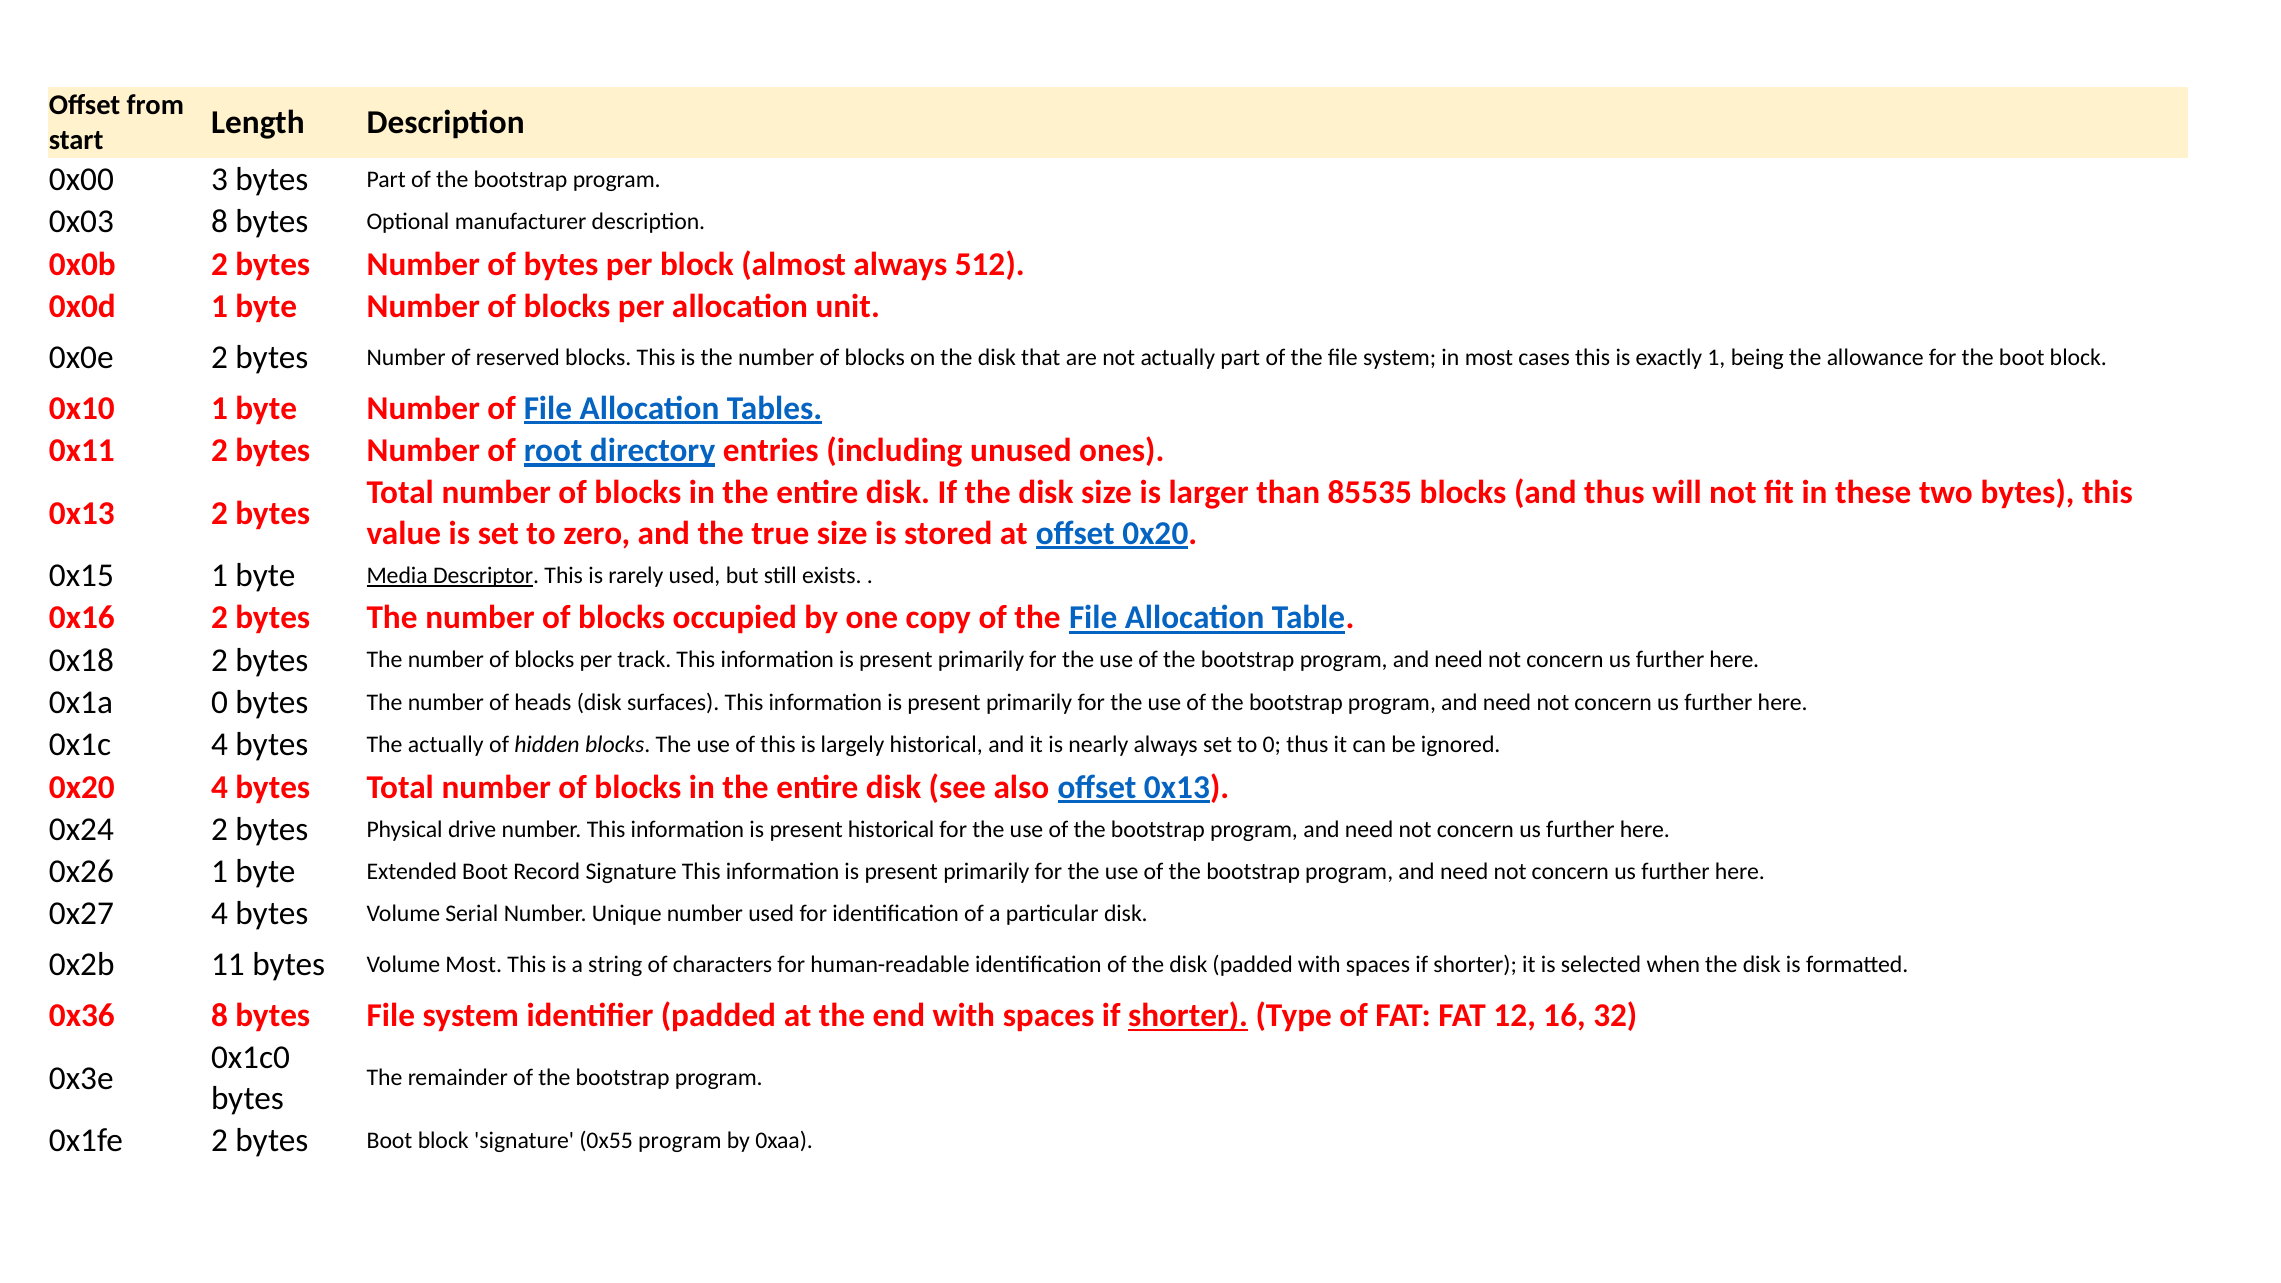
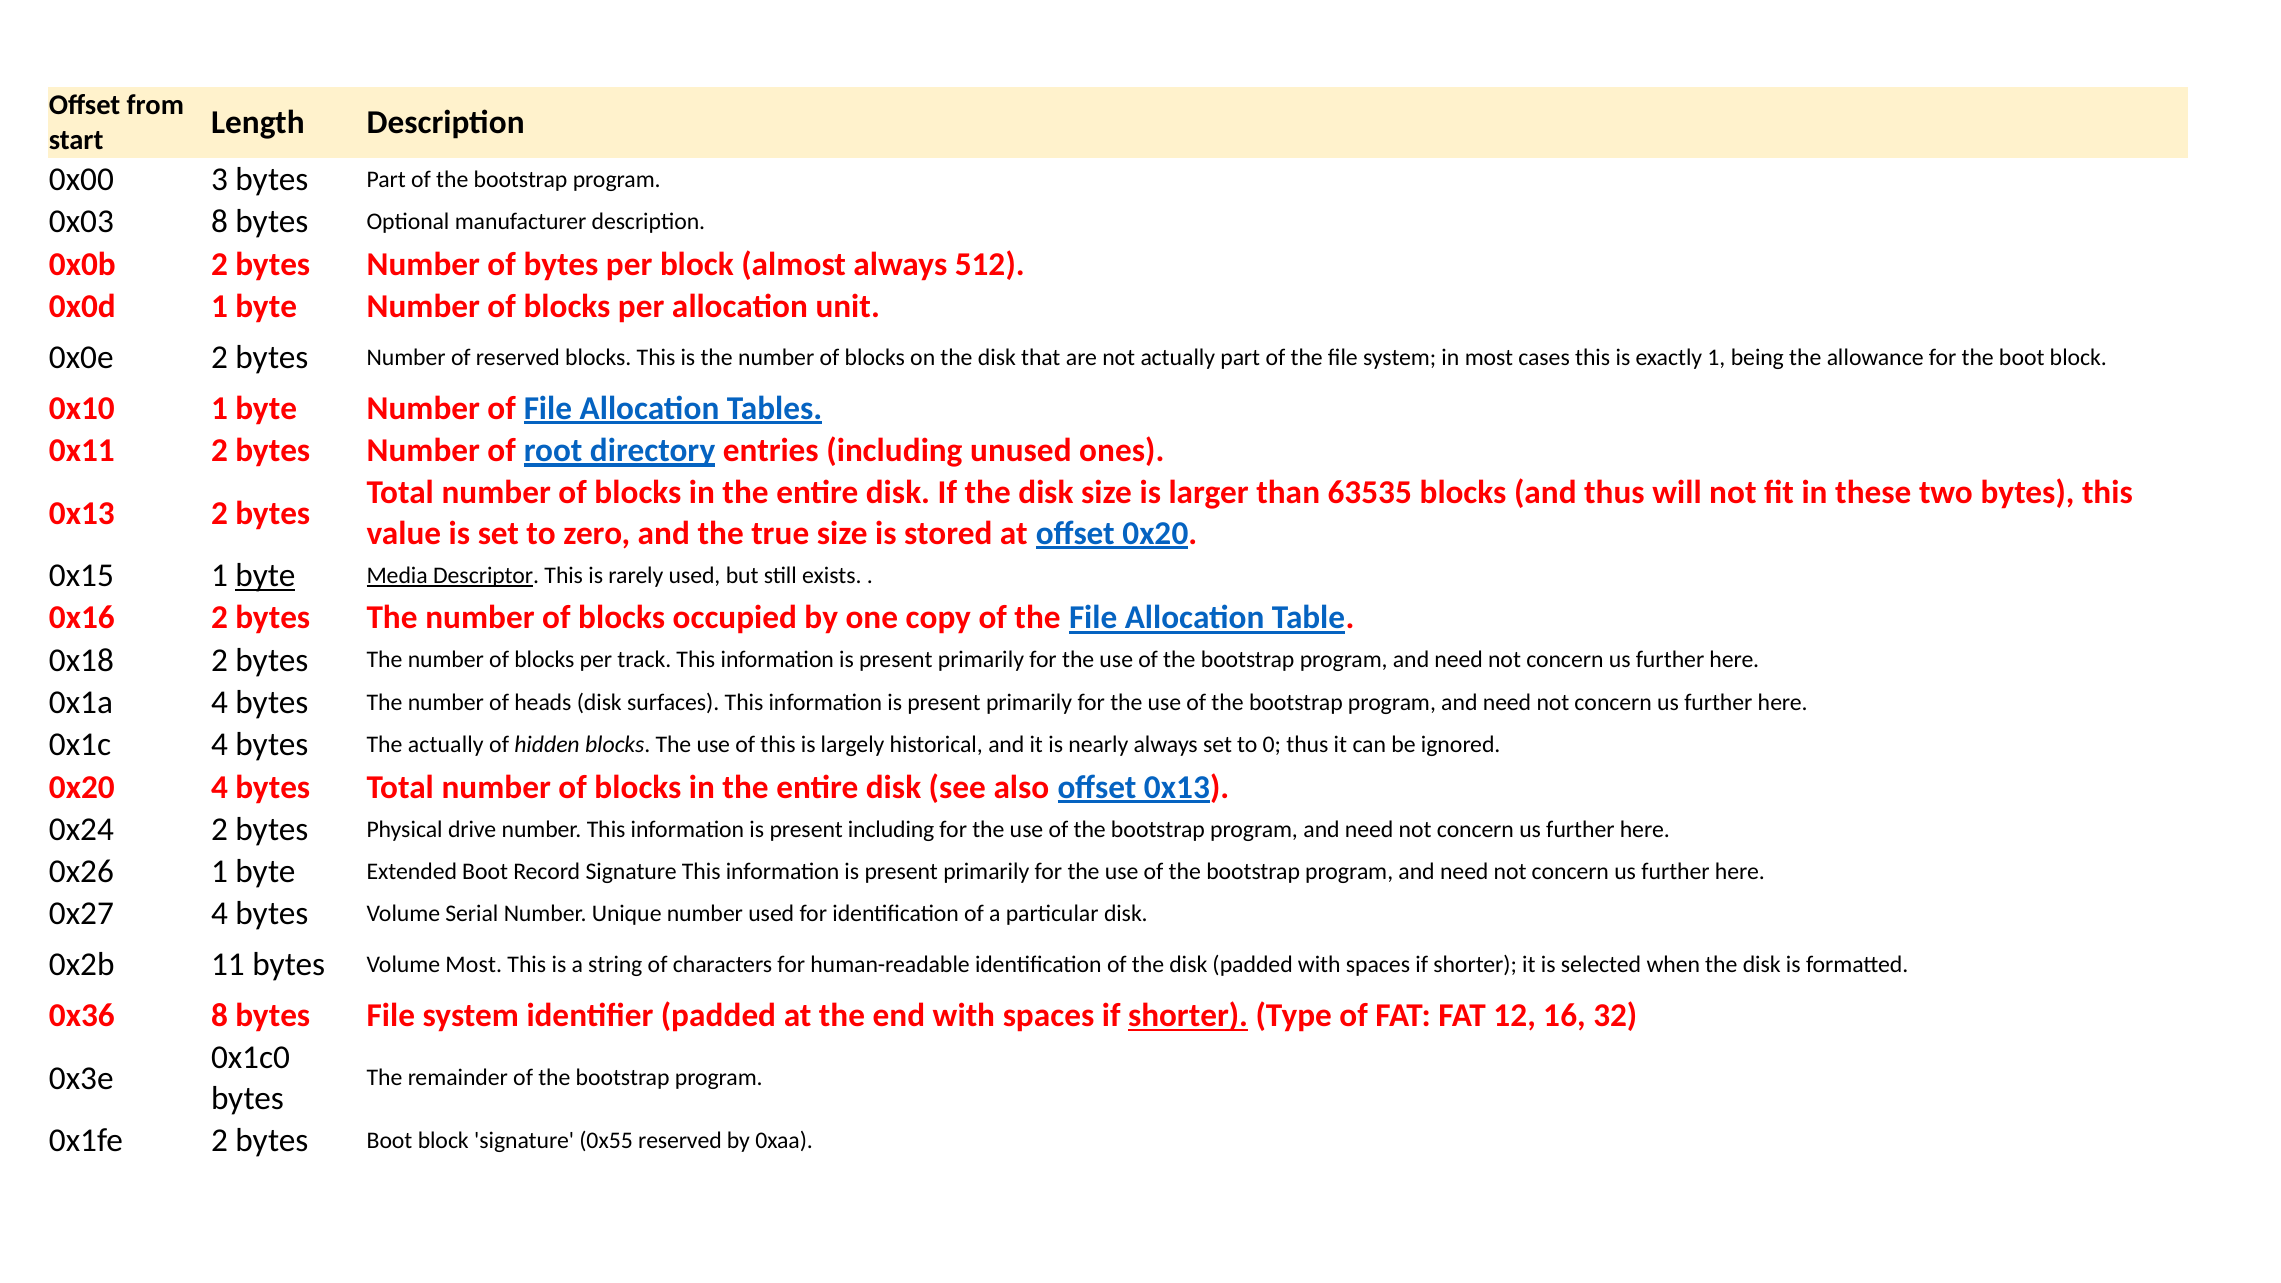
85535: 85535 -> 63535
byte at (265, 576) underline: none -> present
0x1a 0: 0 -> 4
present historical: historical -> including
0x55 program: program -> reserved
